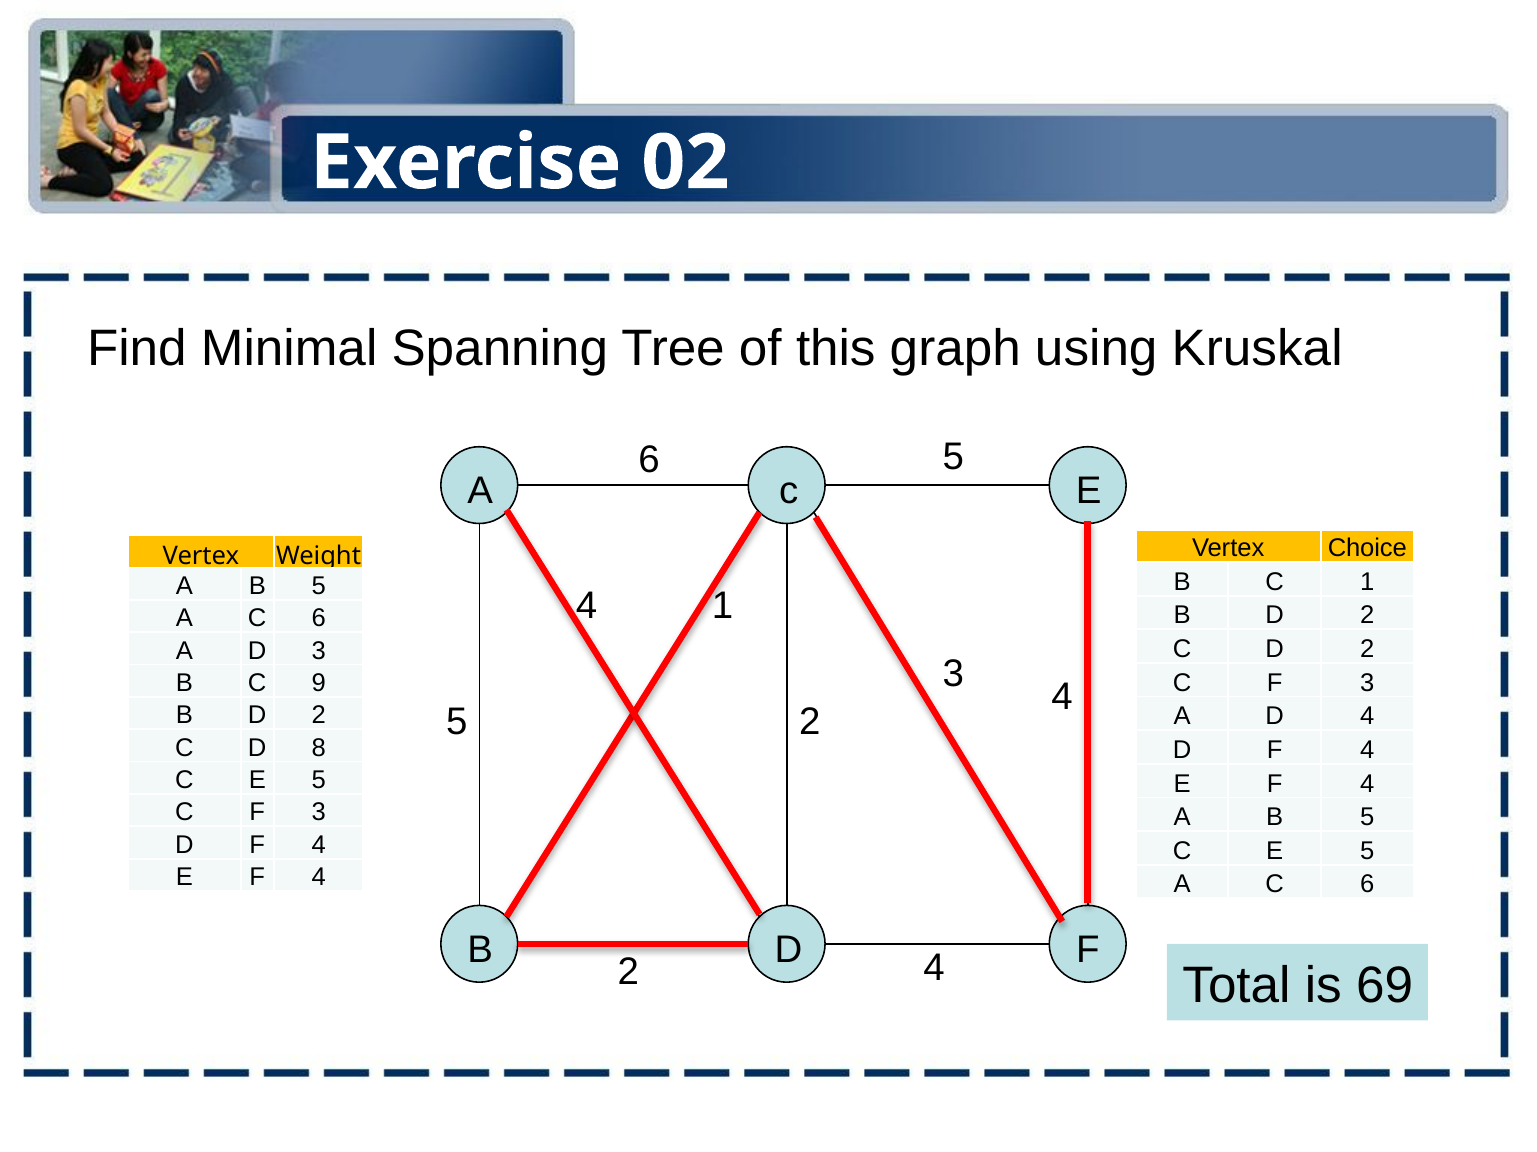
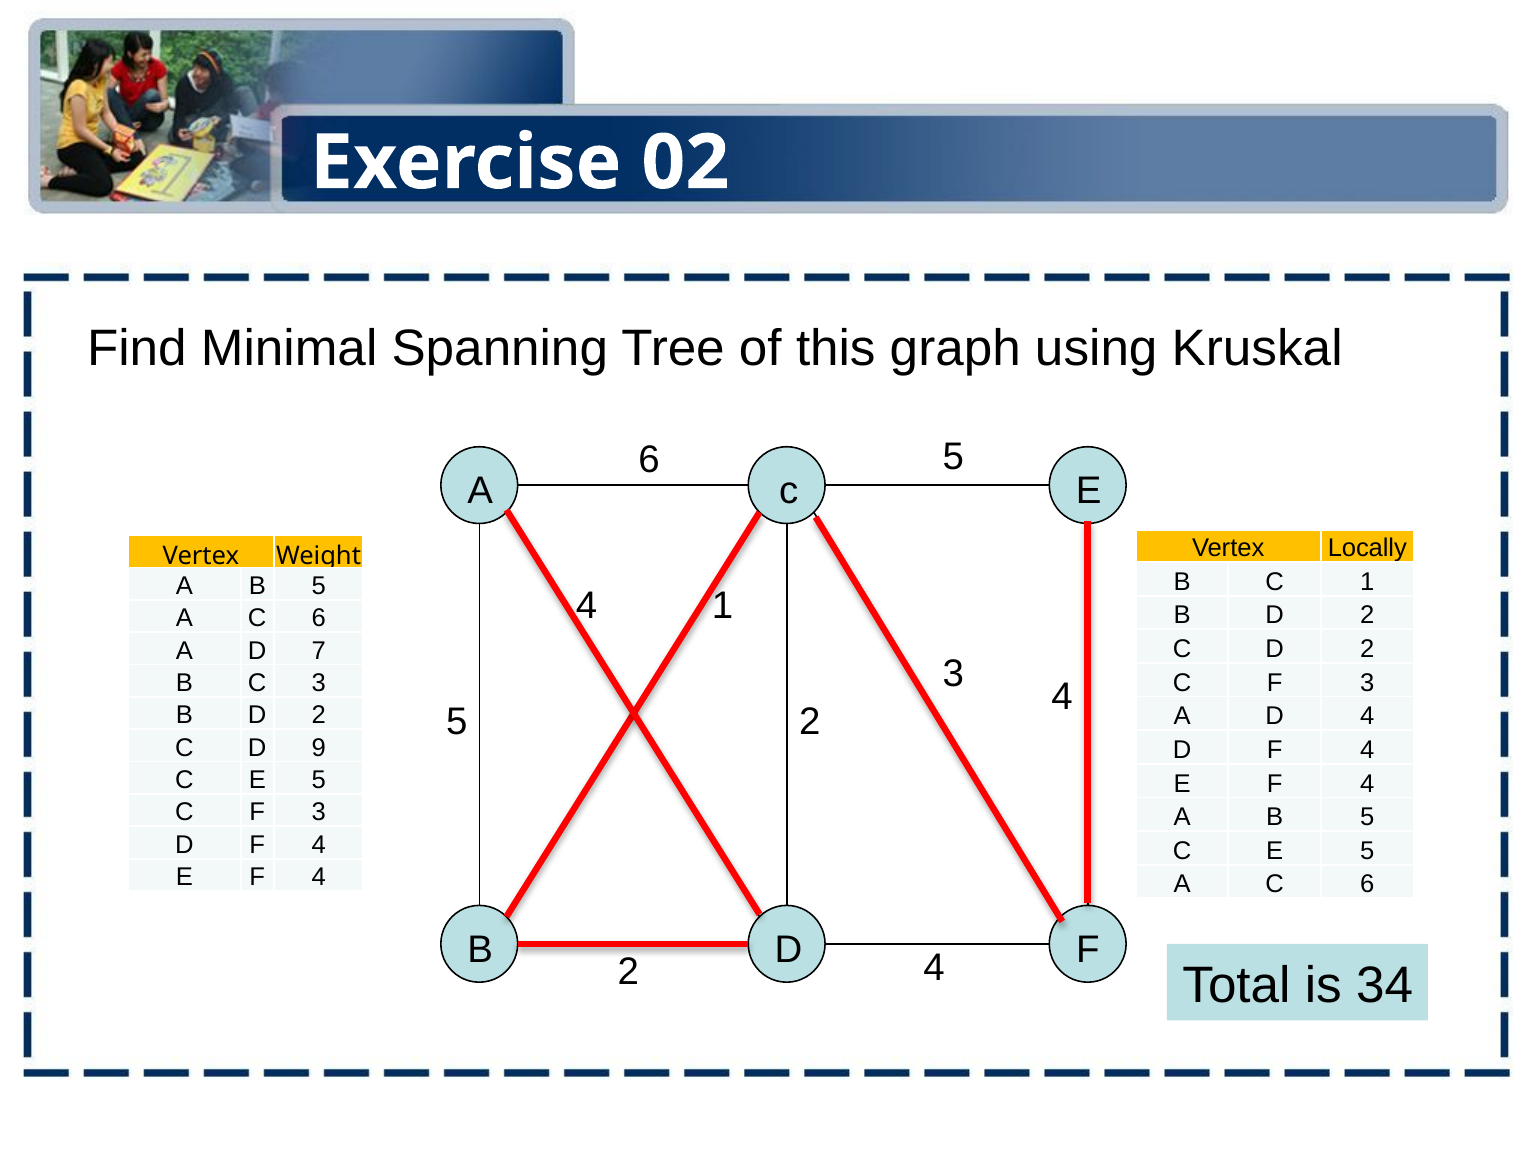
Choice: Choice -> Locally
D 3: 3 -> 7
C 9: 9 -> 3
8: 8 -> 9
69: 69 -> 34
